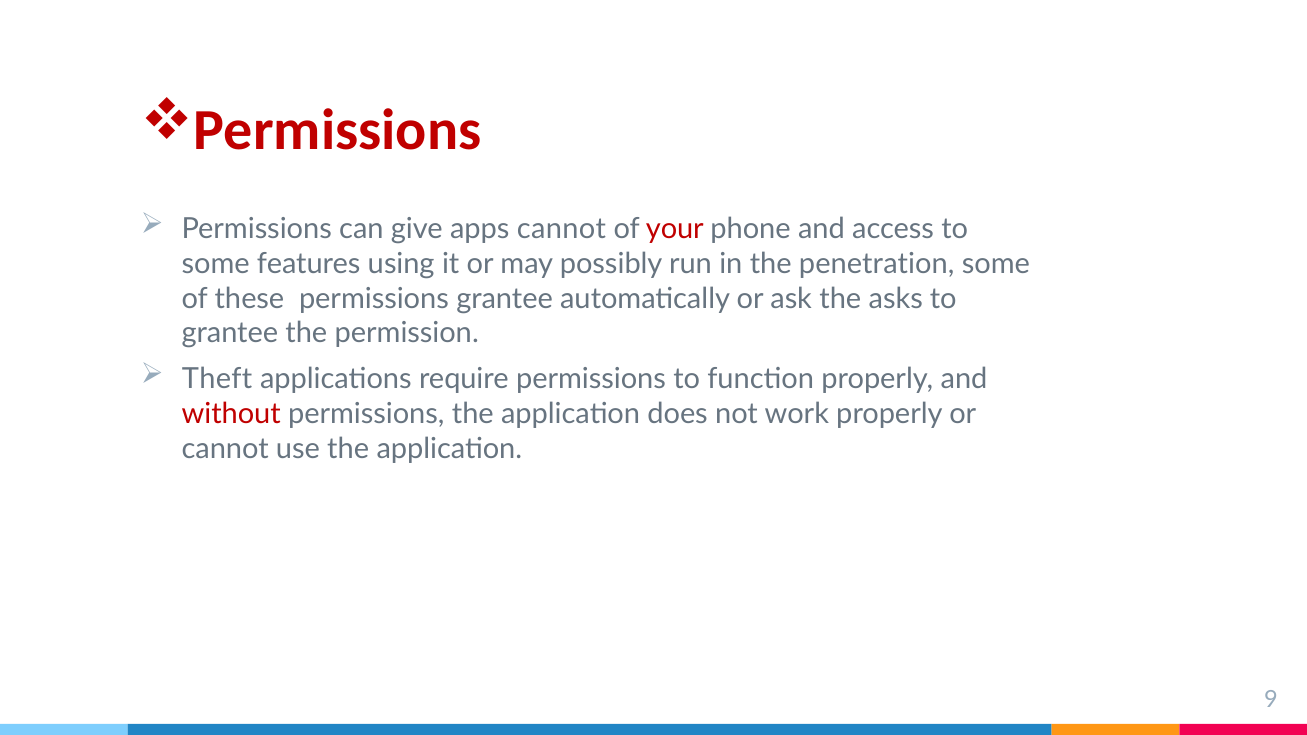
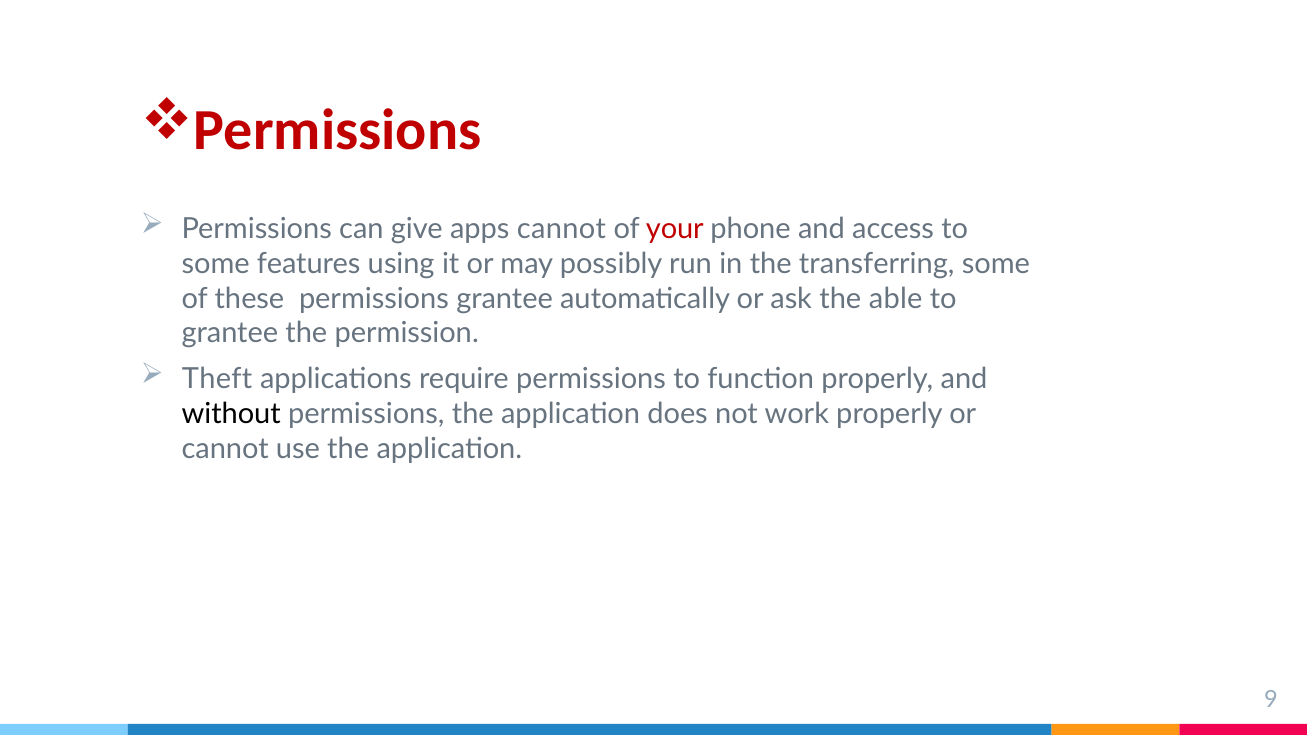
penetration: penetration -> transferring
asks: asks -> able
without colour: red -> black
